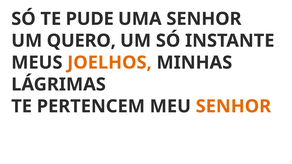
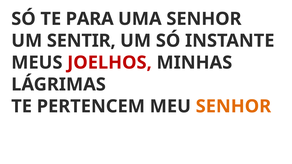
PUDE: PUDE -> PARA
QUERO: QUERO -> SENTIR
JOELHOS colour: orange -> red
